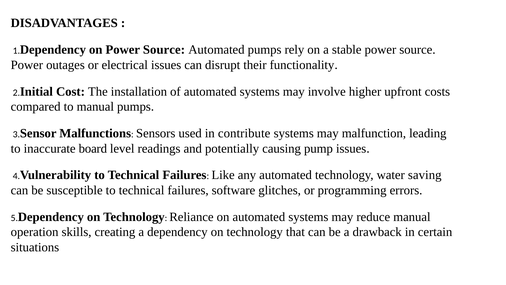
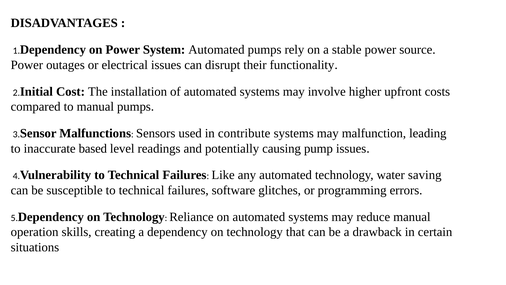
on Power Source: Source -> System
board: board -> based
